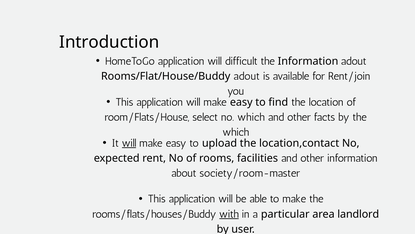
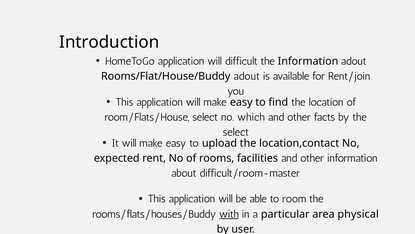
which at (236, 132): which -> select
will at (129, 143) underline: present -> none
society/room-master: society/room-master -> difficult/room-master
to make: make -> room
landlord: landlord -> physical
